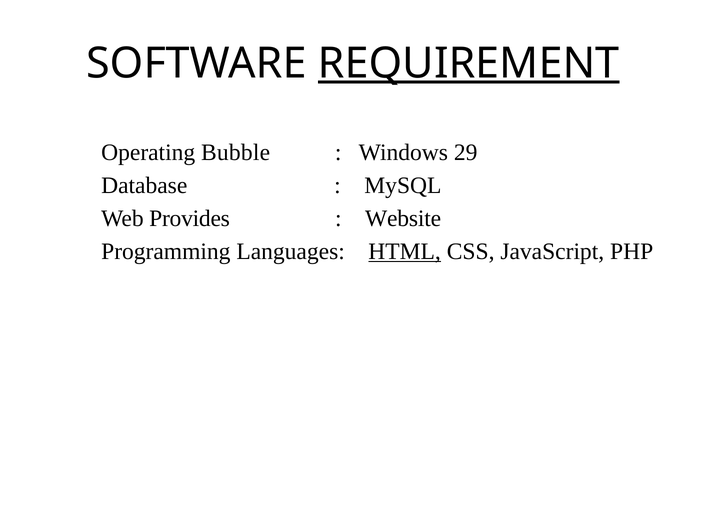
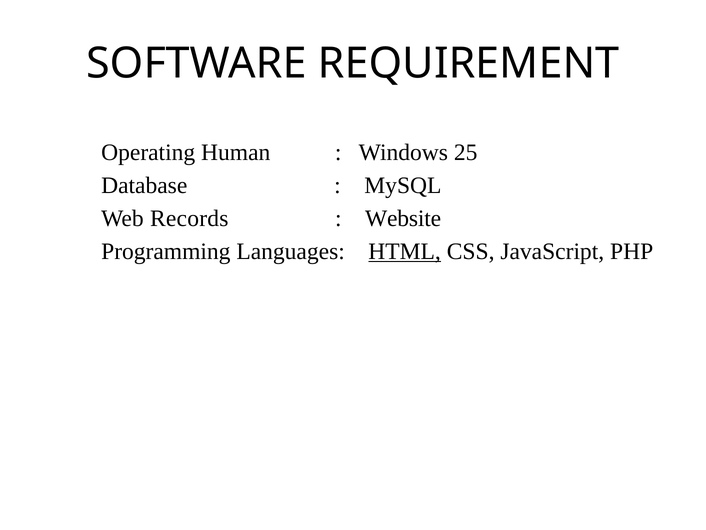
REQUIREMENT underline: present -> none
Bubble: Bubble -> Human
29: 29 -> 25
Provides: Provides -> Records
